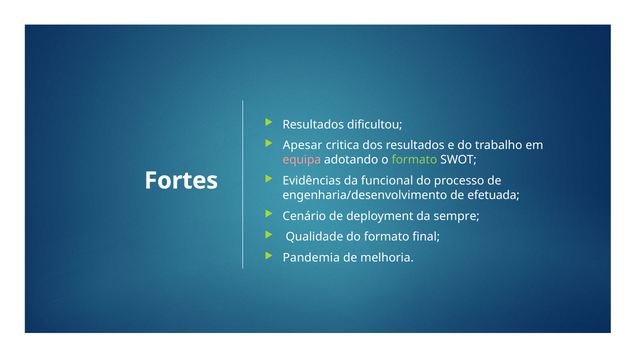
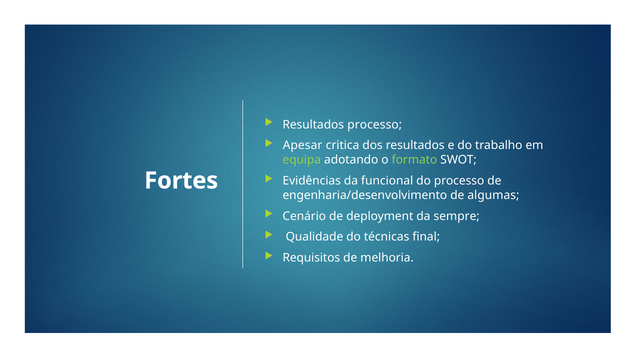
Resultados dificultou: dificultou -> processo
equipa colour: pink -> light green
efetuada: efetuada -> algumas
do formato: formato -> técnicas
Pandemia: Pandemia -> Requisitos
